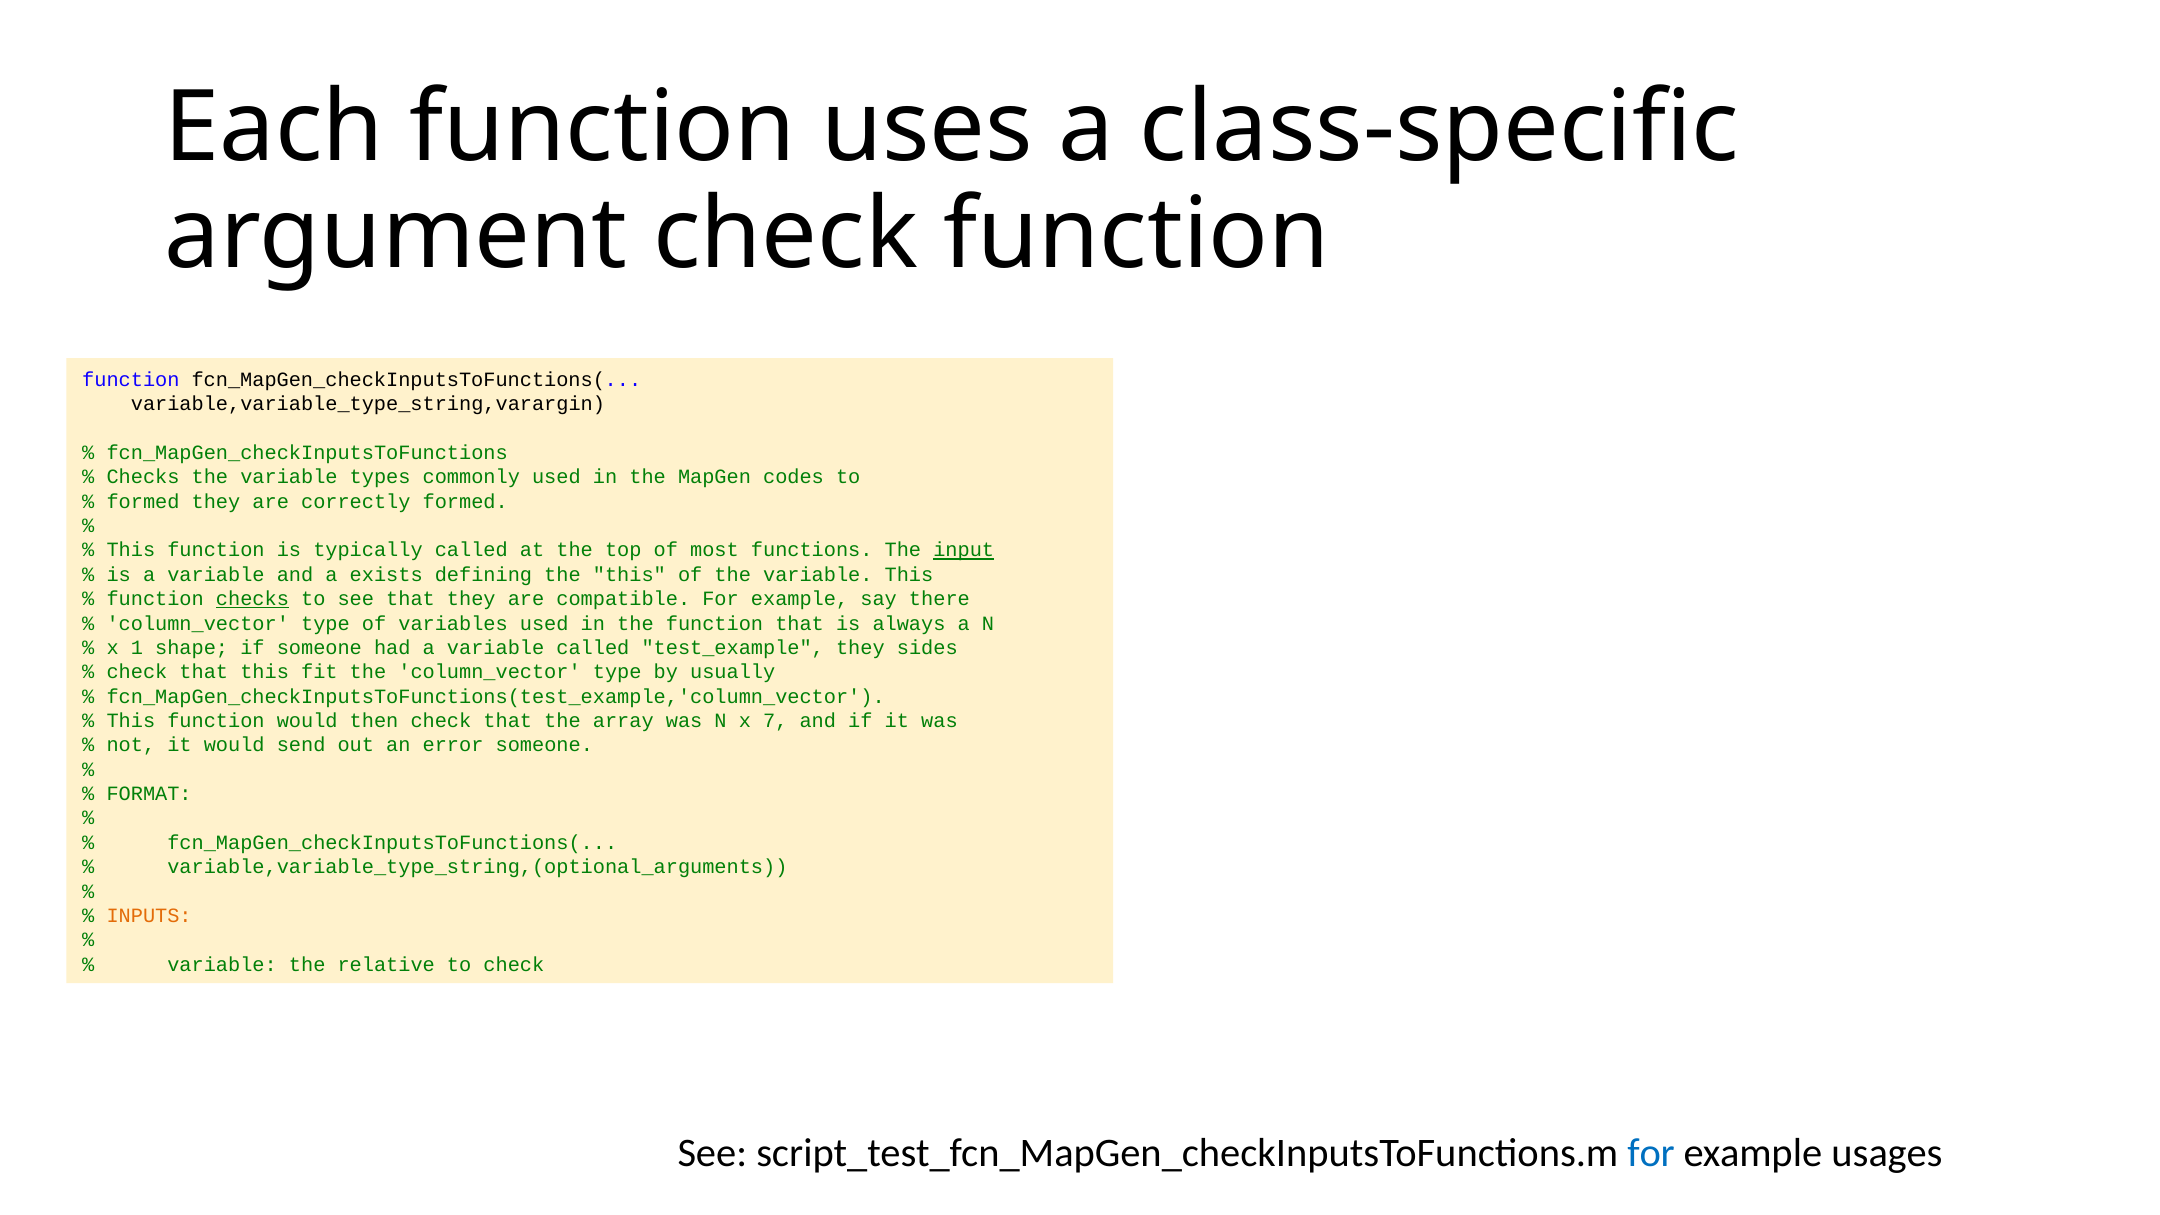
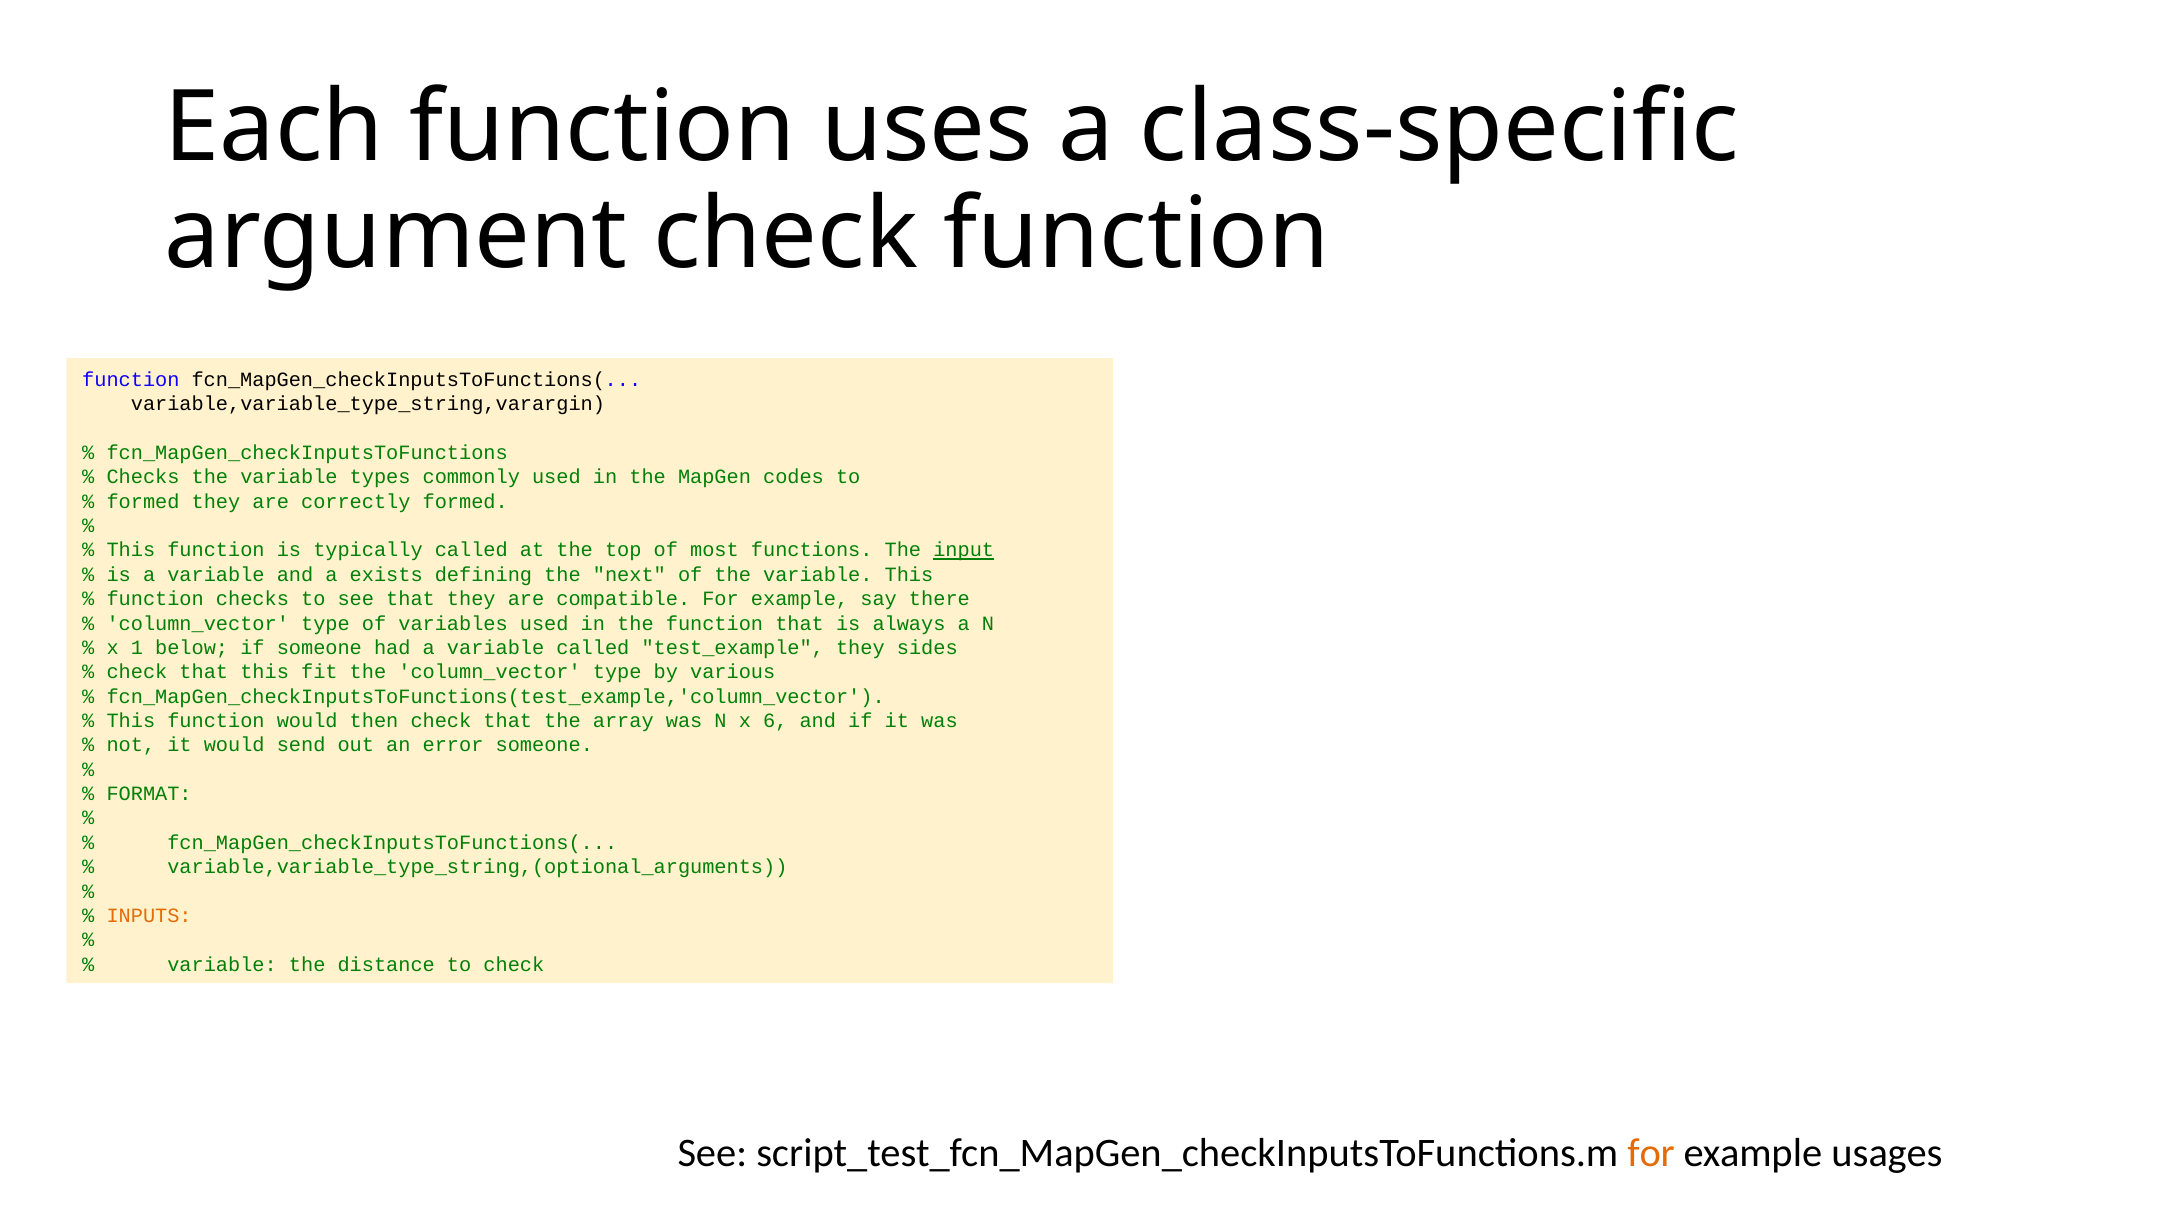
the this: this -> next
checks at (252, 599) underline: present -> none
shape: shape -> below
usually: usually -> various
7: 7 -> 6
relative: relative -> distance
for at (1651, 1153) colour: blue -> orange
